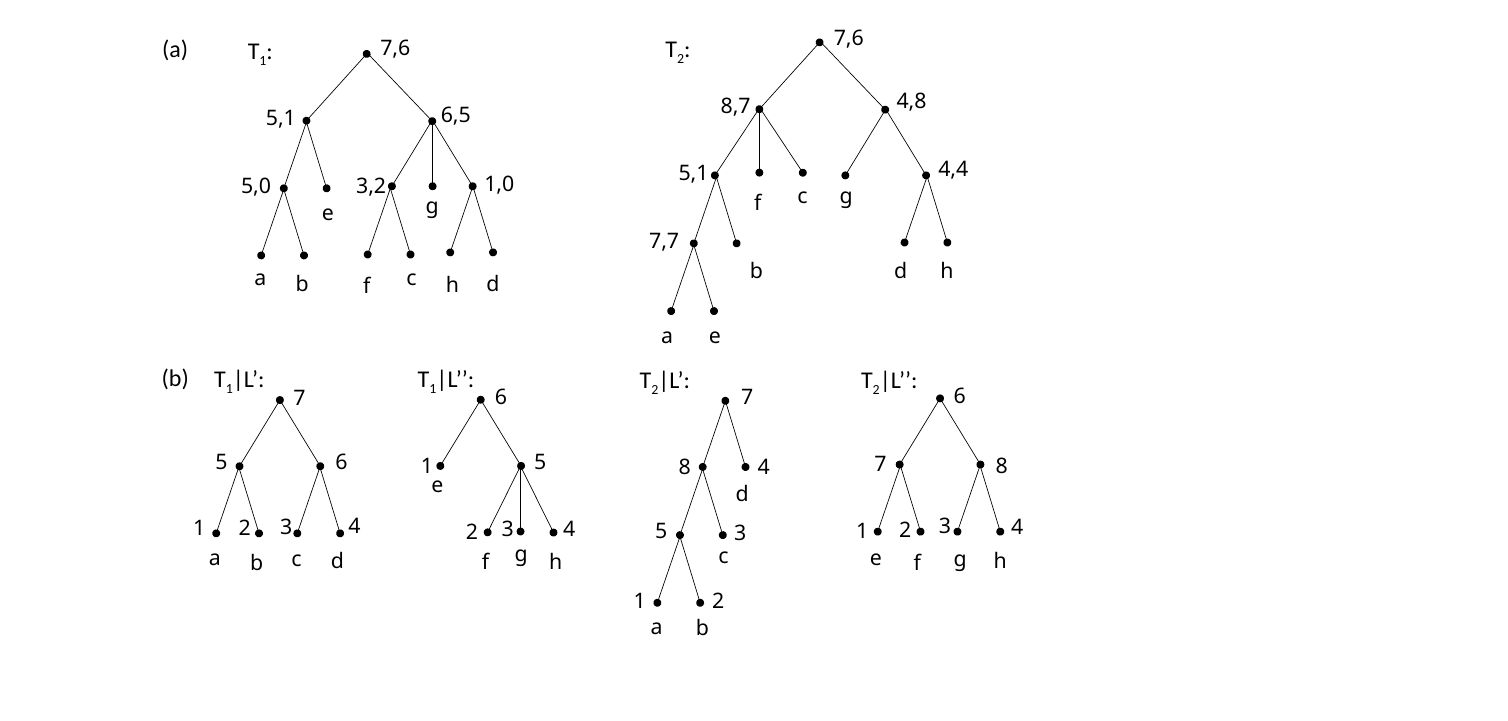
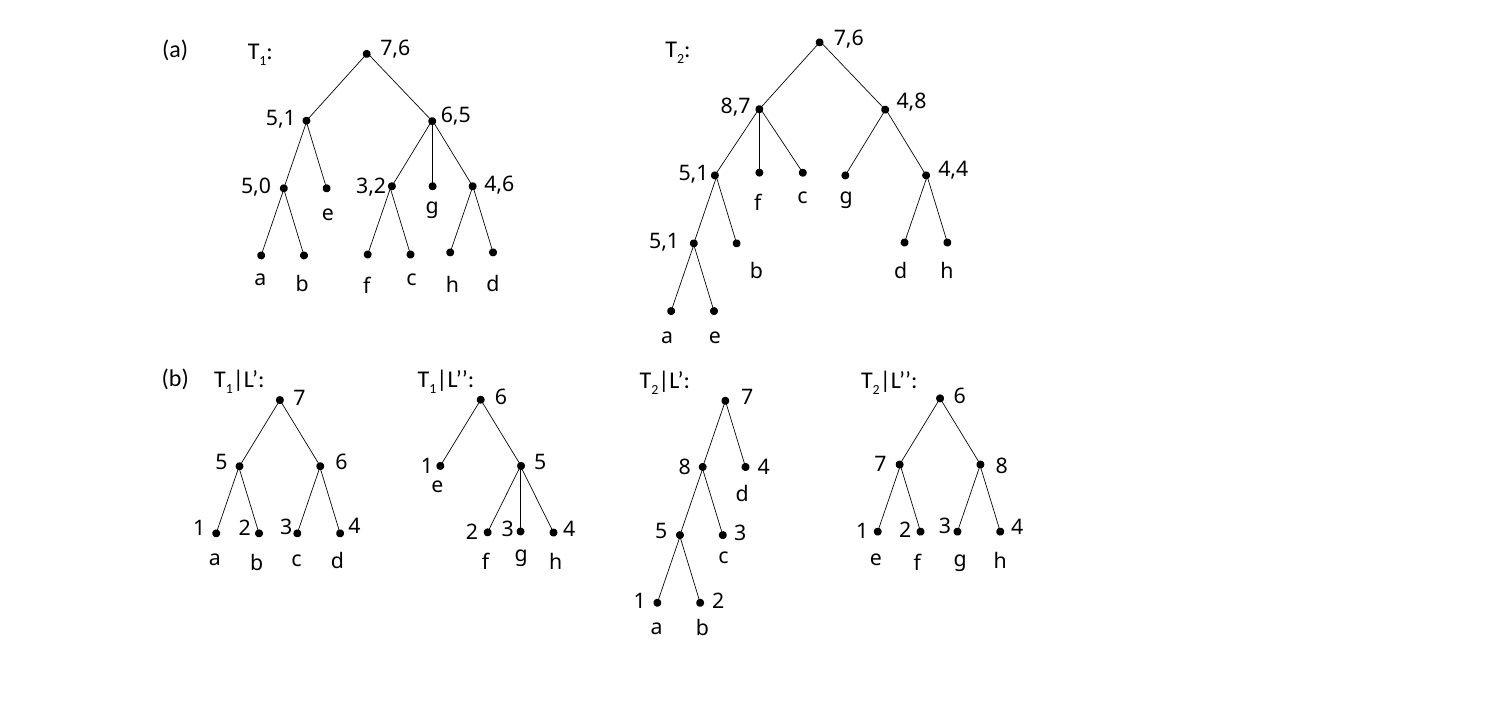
1,0: 1,0 -> 4,6
7,7 at (664, 241): 7,7 -> 5,1
